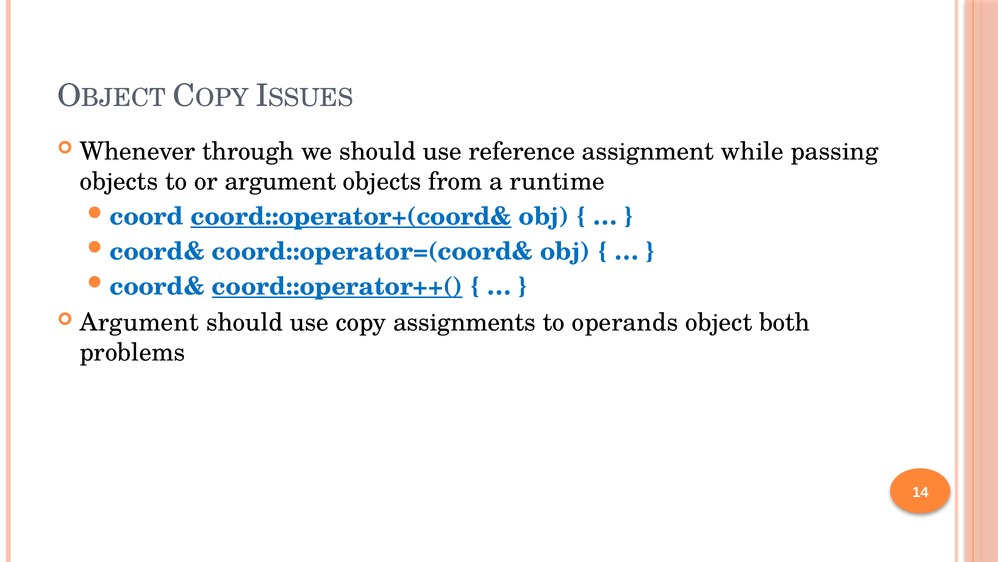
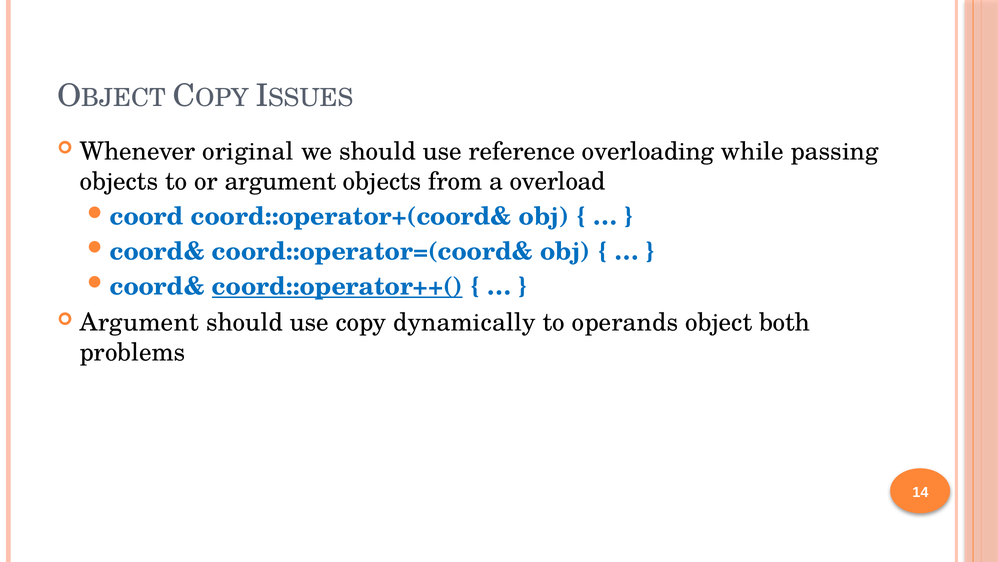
through: through -> original
assignment: assignment -> overloading
runtime: runtime -> overload
coord::operator+(coord& underline: present -> none
assignments: assignments -> dynamically
